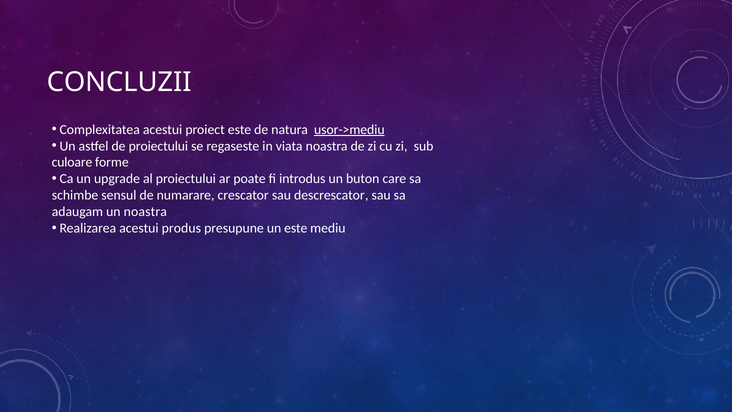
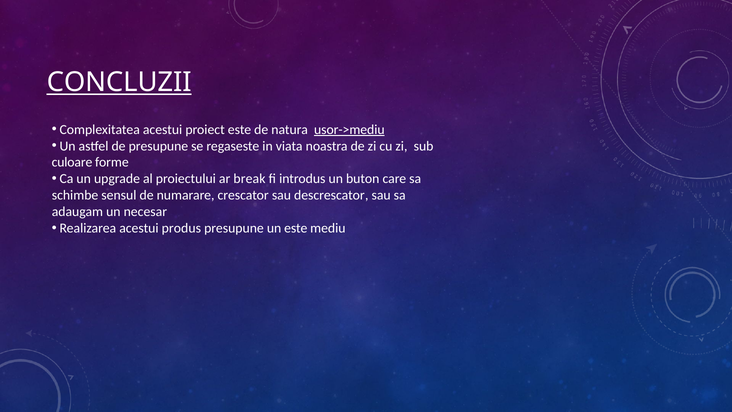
CONCLUZII underline: none -> present
de proiectului: proiectului -> presupune
poate: poate -> break
un noastra: noastra -> necesar
